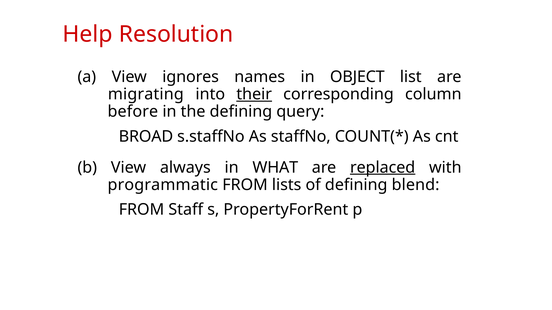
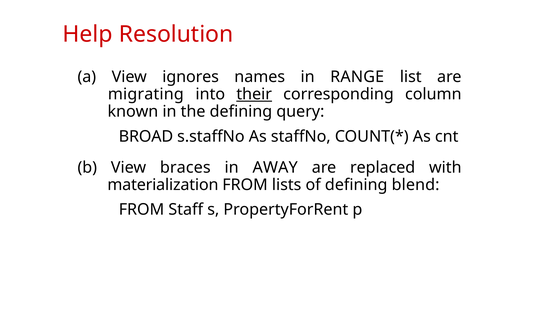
OBJECT: OBJECT -> RANGE
before: before -> known
always: always -> braces
WHAT: WHAT -> AWAY
replaced underline: present -> none
programmatic: programmatic -> materialization
